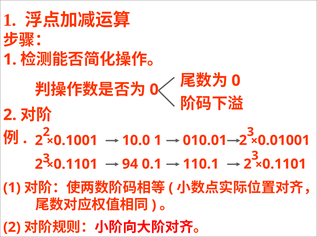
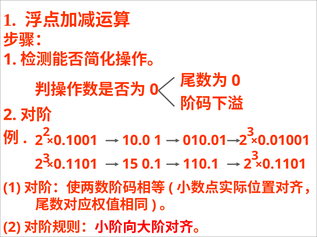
94: 94 -> 15
